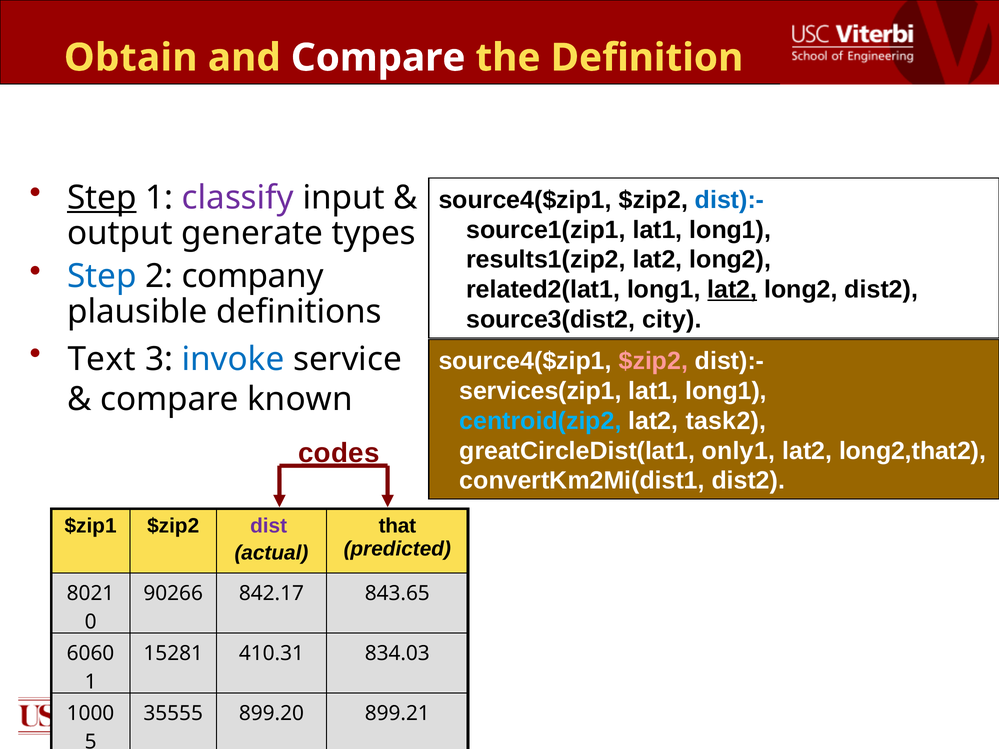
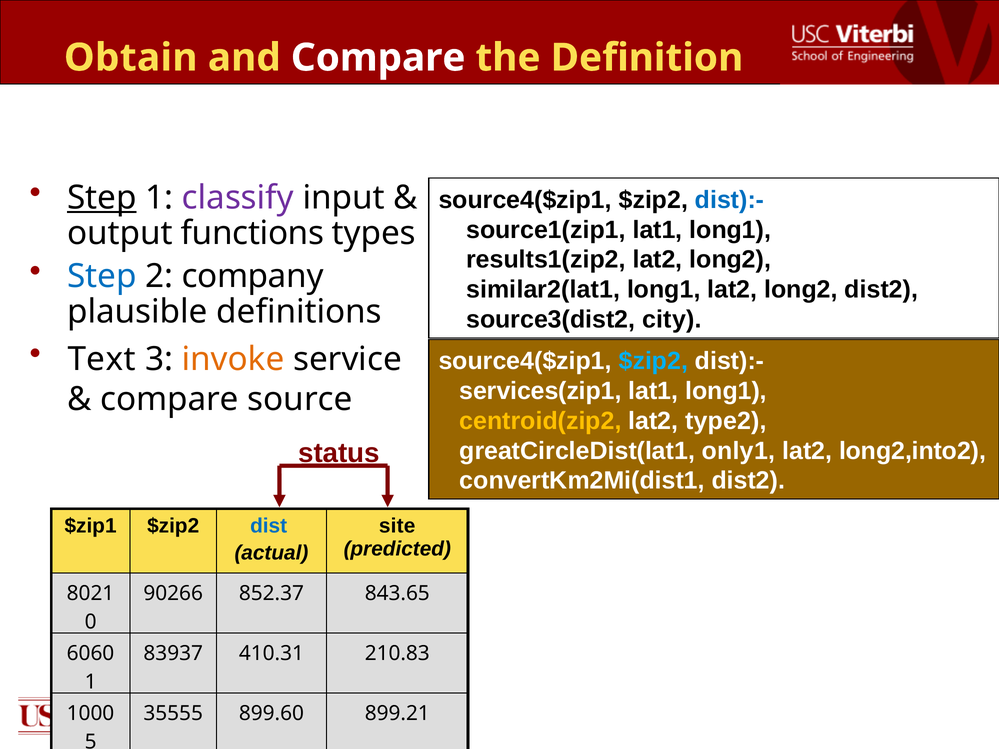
generate: generate -> functions
related2(lat1: related2(lat1 -> similar2(lat1
lat2 at (732, 290) underline: present -> none
invoke colour: blue -> orange
$zip2 at (653, 361) colour: pink -> light blue
known: known -> source
centroid(zip2 colour: light blue -> yellow
task2: task2 -> type2
long2,that2: long2,that2 -> long2,into2
codes: codes -> status
dist colour: purple -> blue
that: that -> site
842.17: 842.17 -> 852.37
15281: 15281 -> 83937
834.03: 834.03 -> 210.83
899.20: 899.20 -> 899.60
